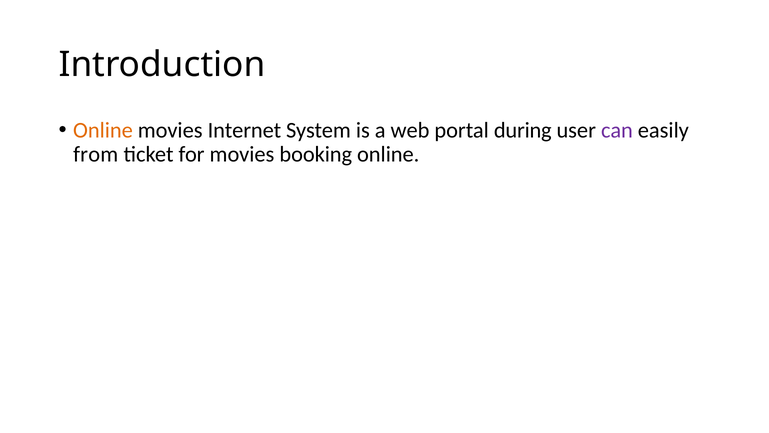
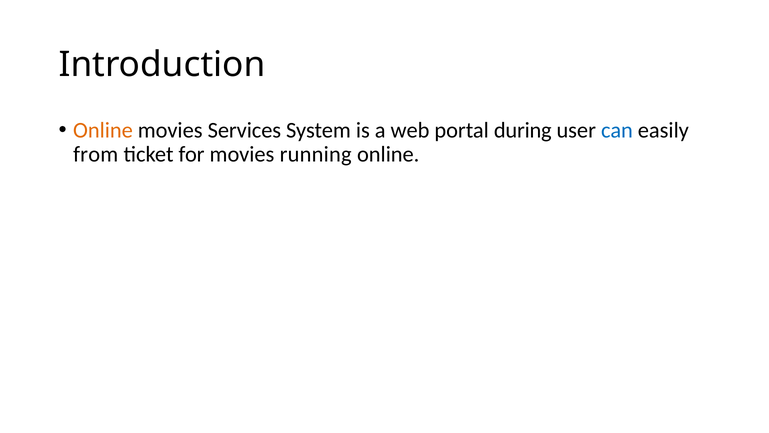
Internet: Internet -> Services
can colour: purple -> blue
booking: booking -> running
